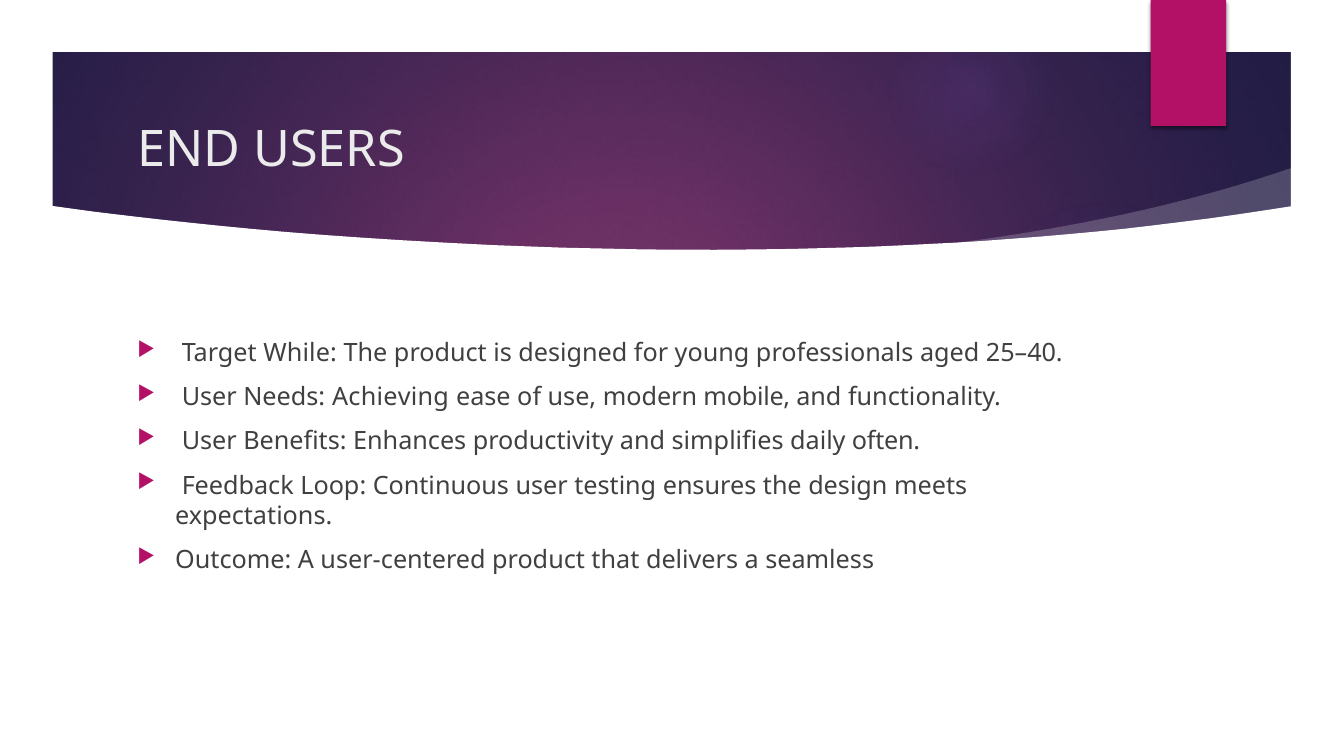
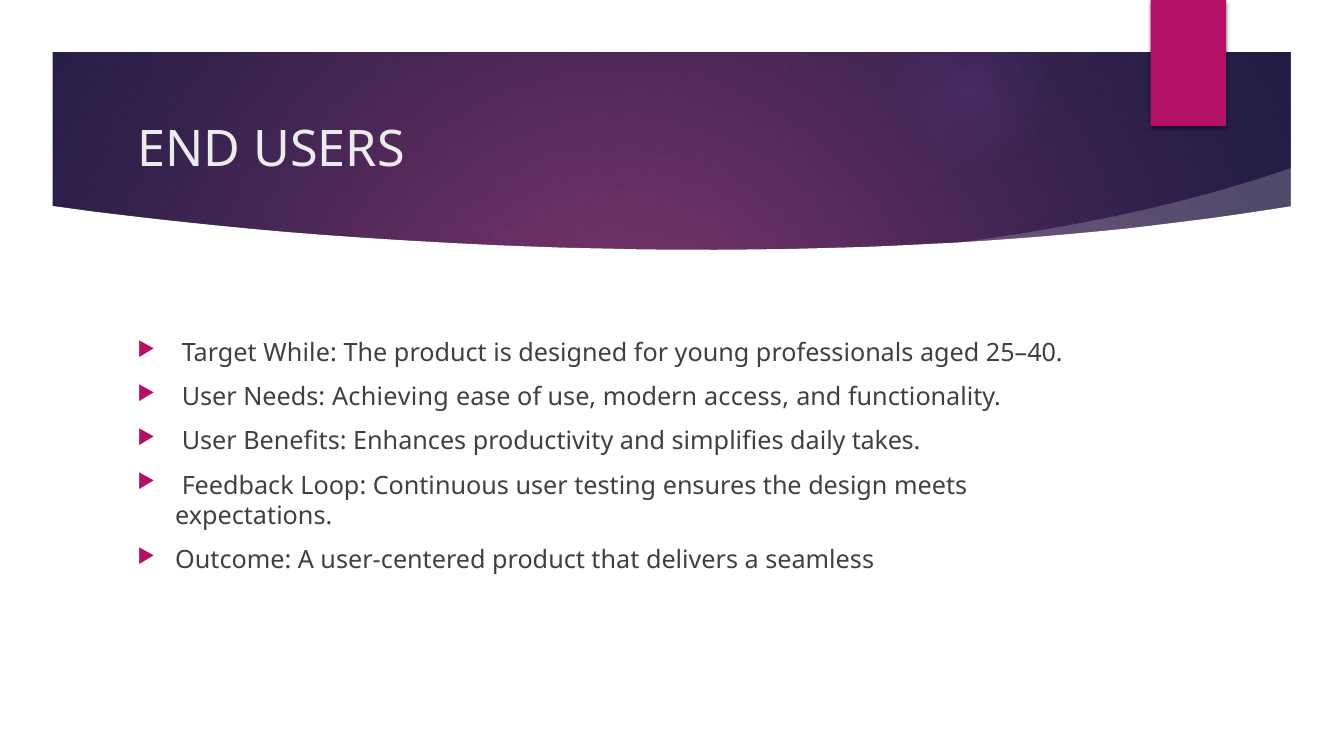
mobile: mobile -> access
often: often -> takes
